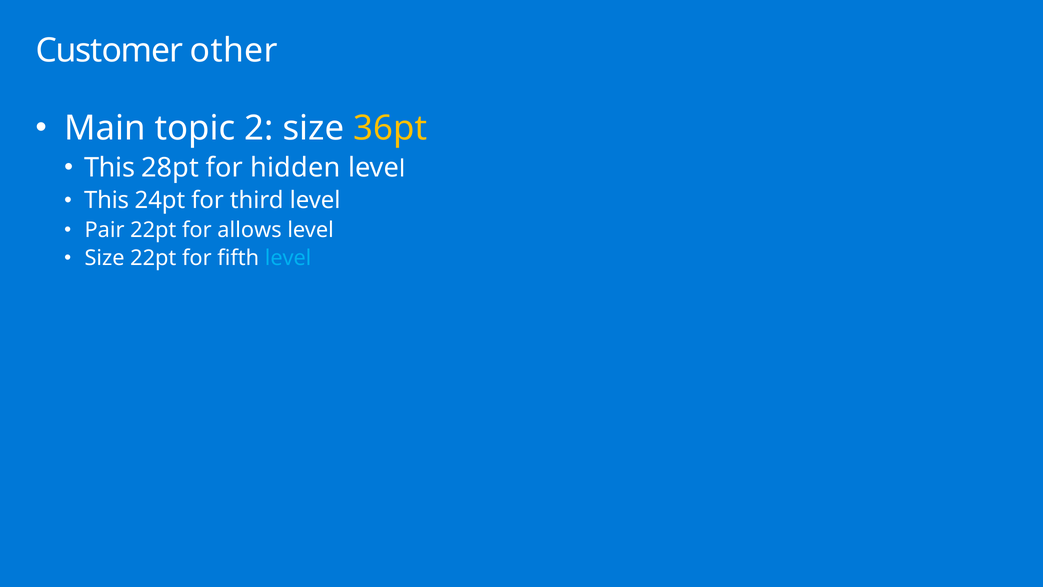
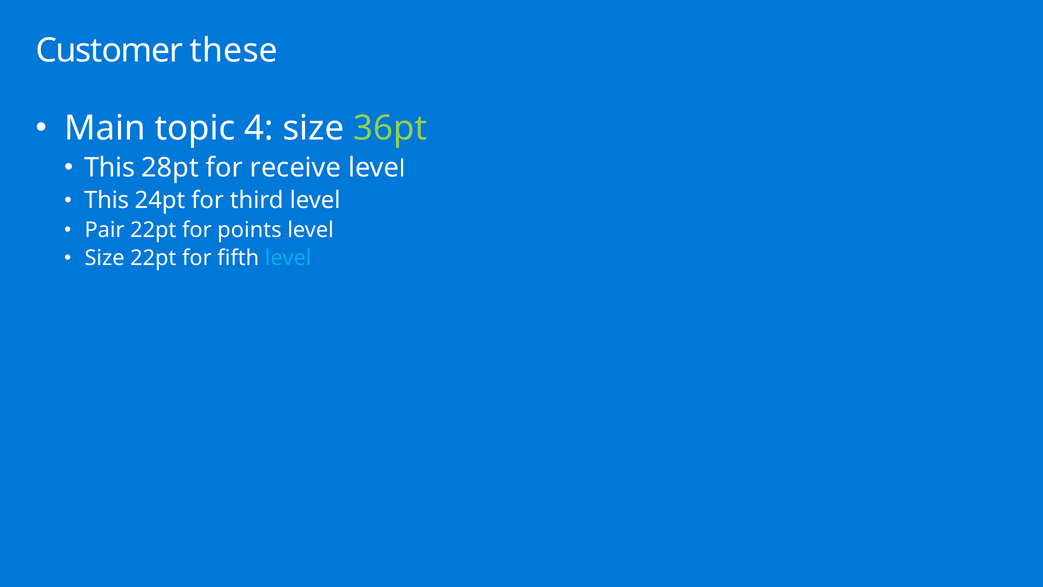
other: other -> these
2: 2 -> 4
36pt colour: yellow -> light green
hidden: hidden -> receive
allows: allows -> points
